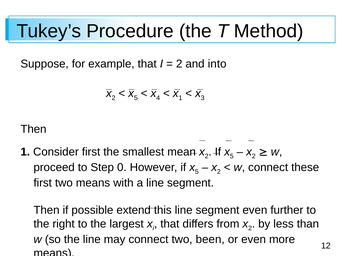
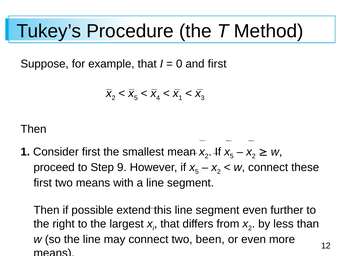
2 at (179, 64): 2 -> 0
and into: into -> first
0: 0 -> 9
